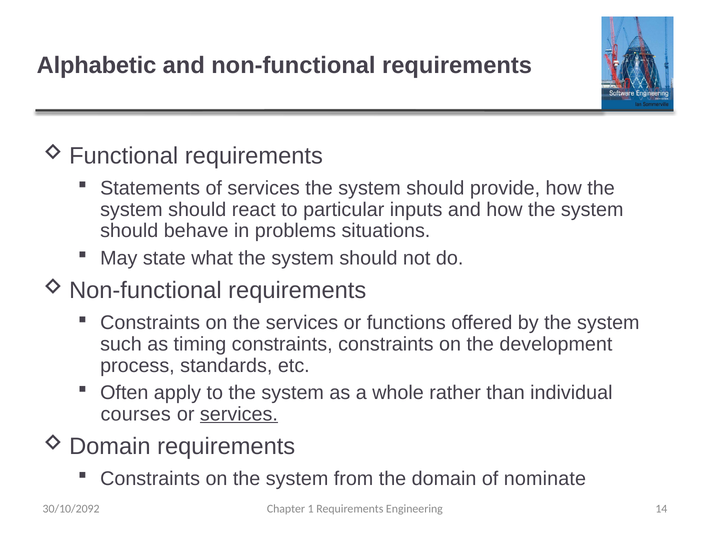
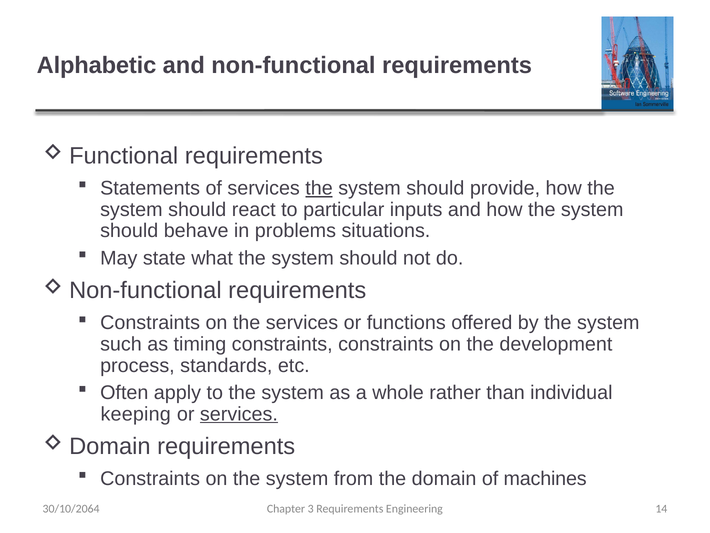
the at (319, 188) underline: none -> present
courses: courses -> keeping
nominate: nominate -> machines
30/10/2092: 30/10/2092 -> 30/10/2064
1: 1 -> 3
